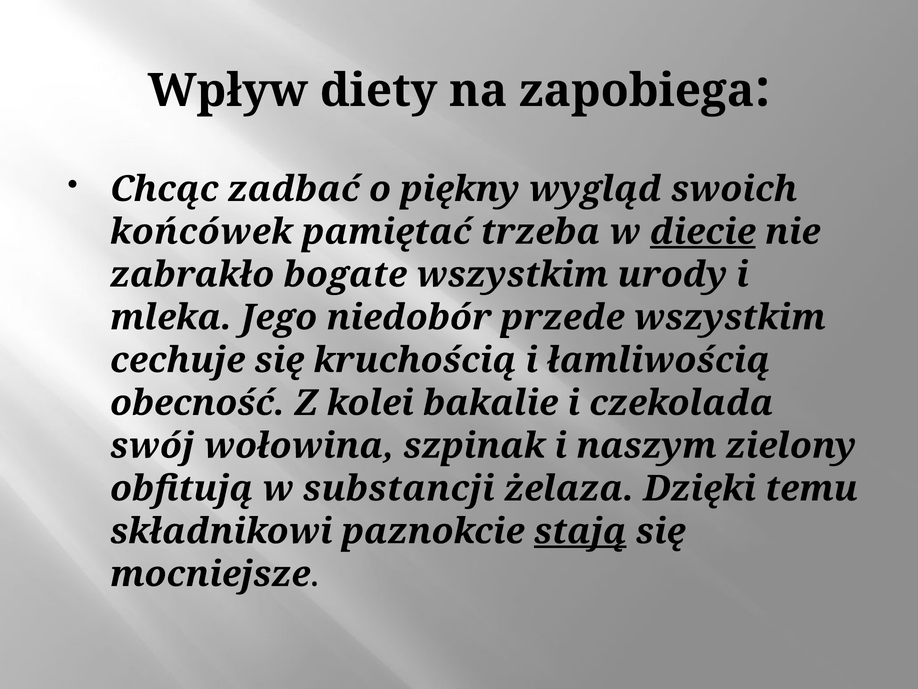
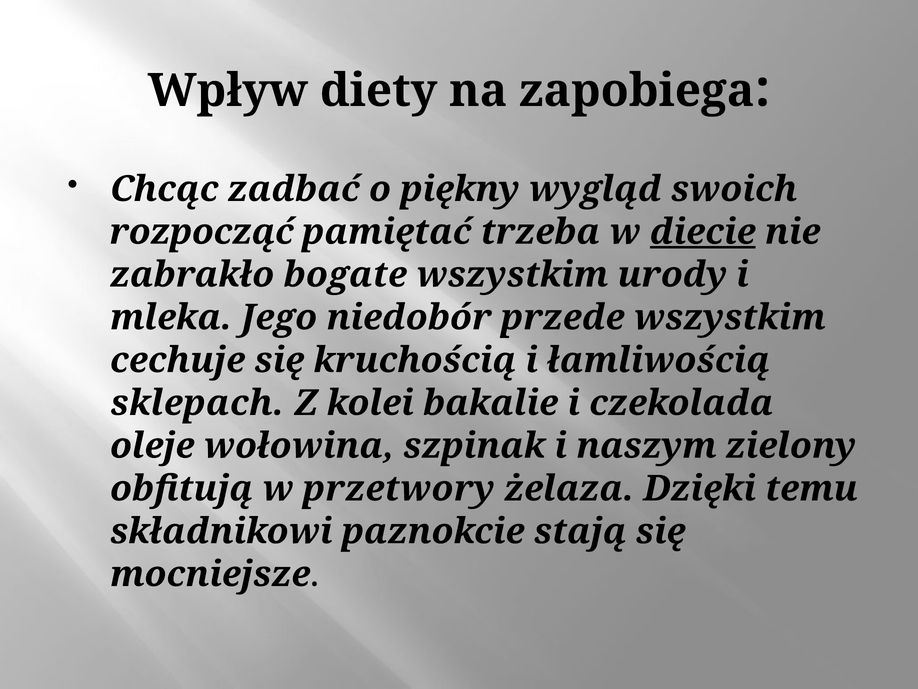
końcówek: końcówek -> rozpocząć
obecność: obecność -> sklepach
swój: swój -> oleje
substancji: substancji -> przetwory
stają underline: present -> none
